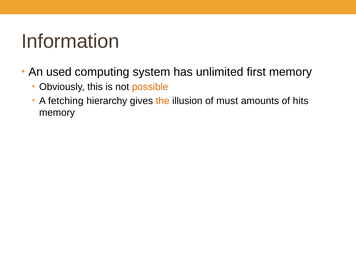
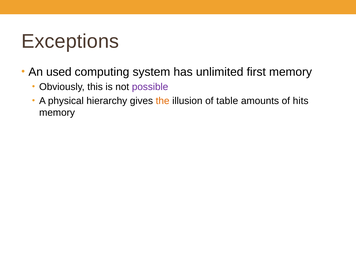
Information: Information -> Exceptions
possible colour: orange -> purple
fetching: fetching -> physical
must: must -> table
